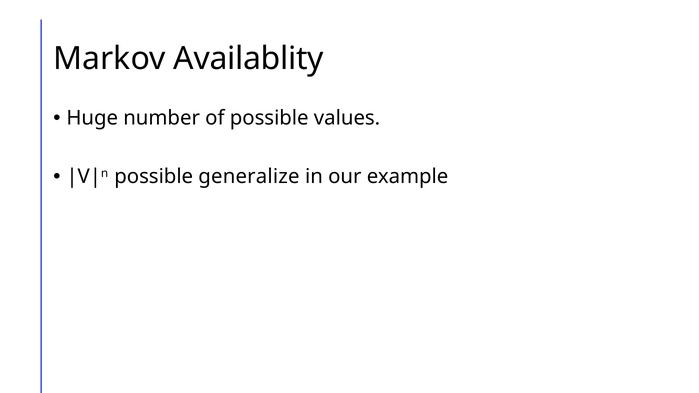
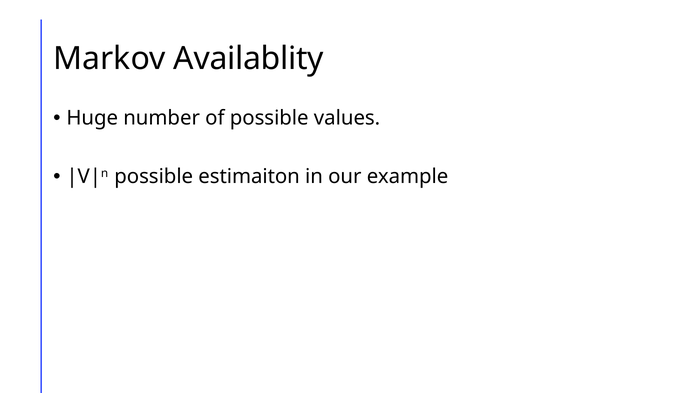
generalize: generalize -> estimaiton
